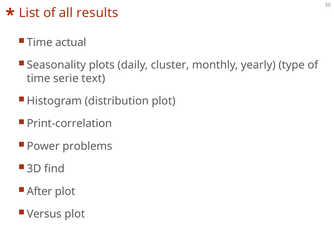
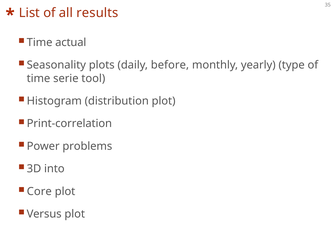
cluster: cluster -> before
text: text -> tool
find: find -> into
After: After -> Core
